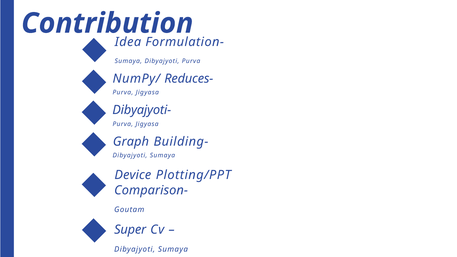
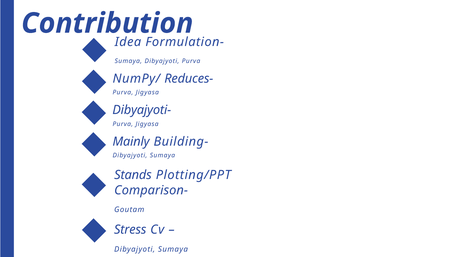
Graph: Graph -> Mainly
Device: Device -> Stands
Super: Super -> Stress
